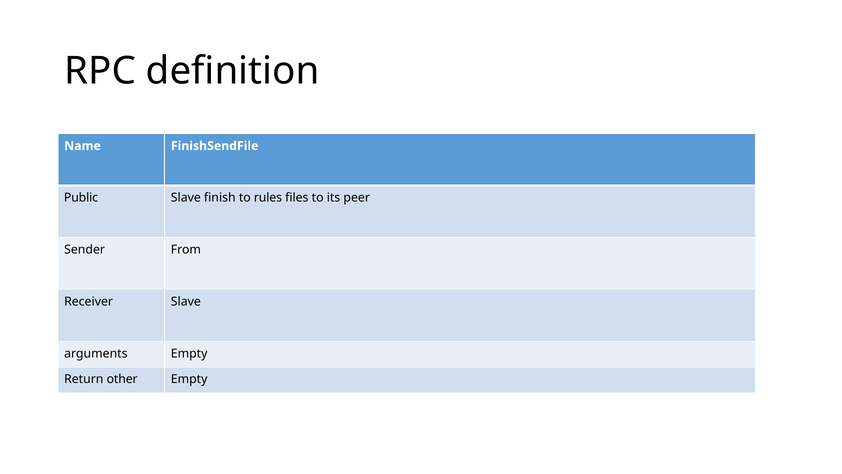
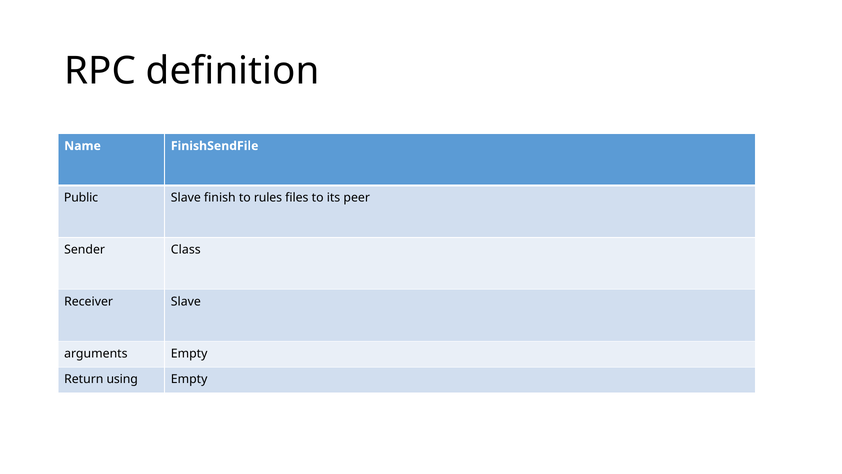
From: From -> Class
other: other -> using
